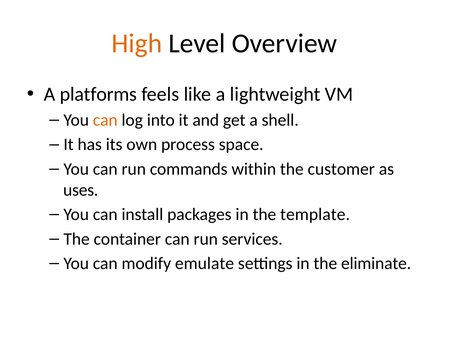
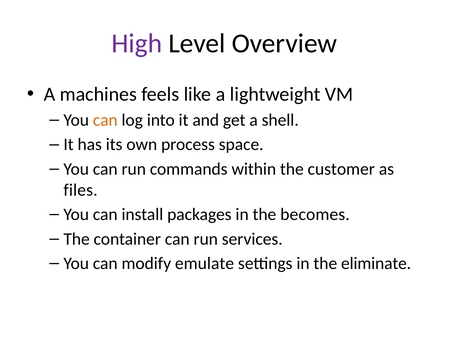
High colour: orange -> purple
platforms: platforms -> machines
uses: uses -> files
template: template -> becomes
